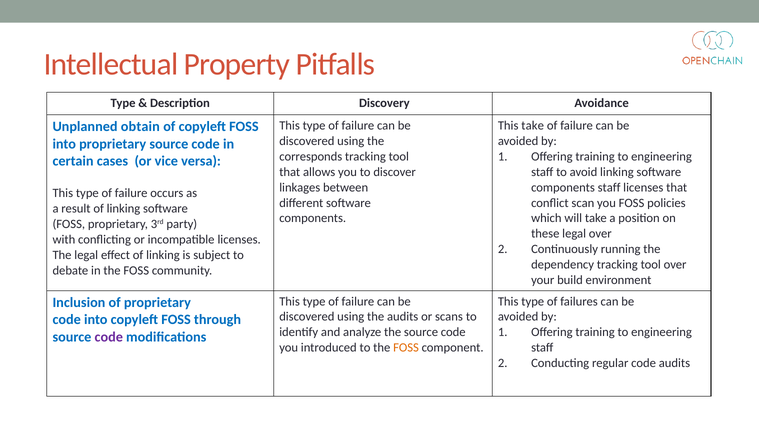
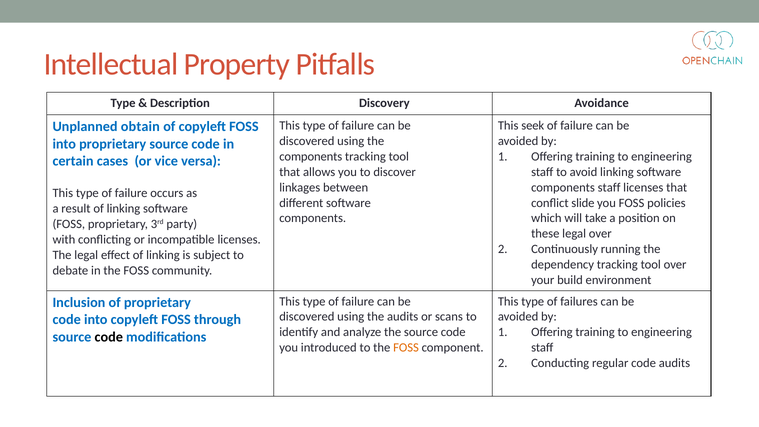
This take: take -> seek
corresponds at (311, 156): corresponds -> components
scan: scan -> slide
code at (109, 337) colour: purple -> black
